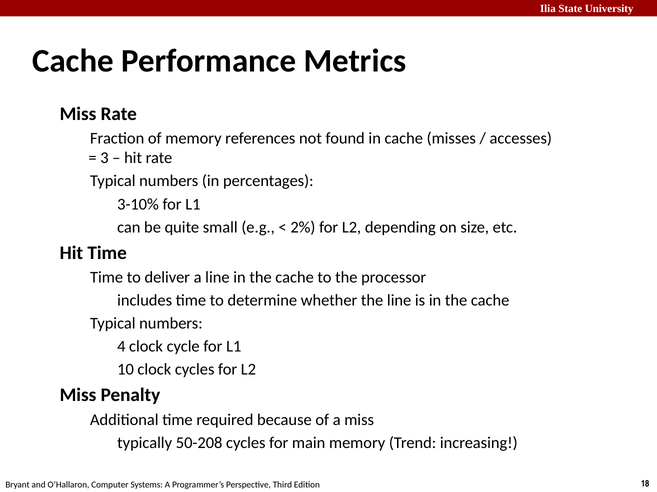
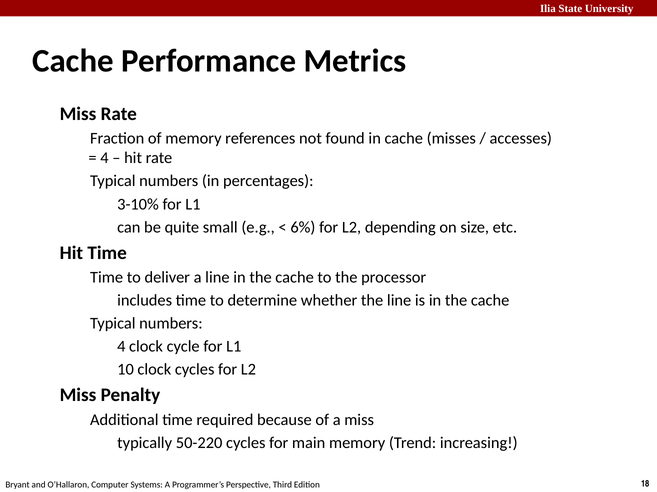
3: 3 -> 4
2%: 2% -> 6%
50-208: 50-208 -> 50-220
